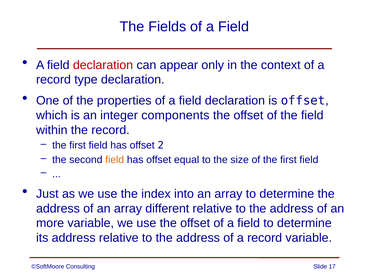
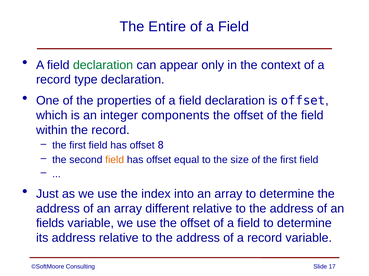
Fields: Fields -> Entire
declaration at (103, 65) colour: red -> green
2: 2 -> 8
more: more -> fields
